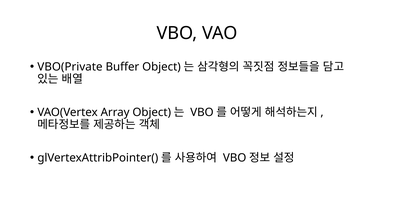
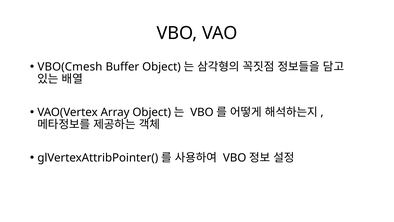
VBO(Private: VBO(Private -> VBO(Cmesh
